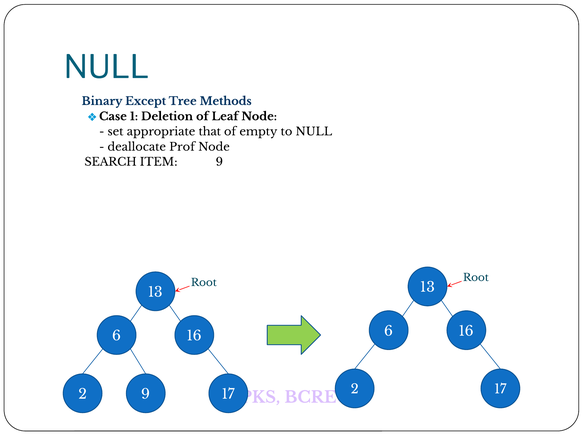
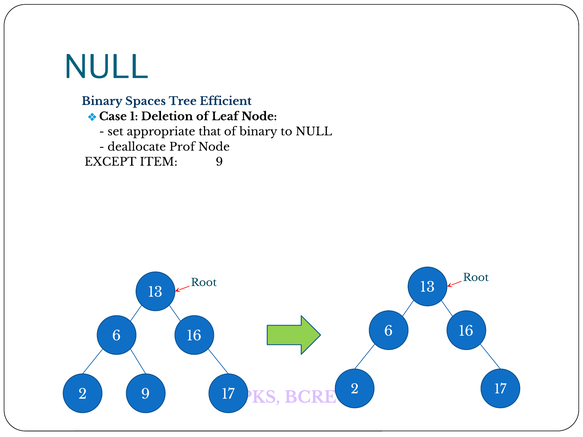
Except: Except -> Spaces
Methods: Methods -> Efficient
empty: empty -> binary
SEARCH: SEARCH -> EXCEPT
